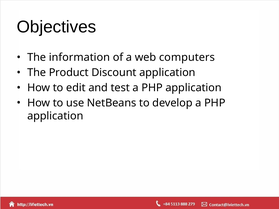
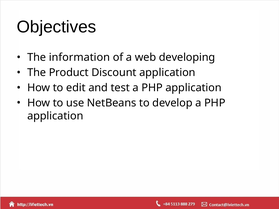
computers: computers -> developing
